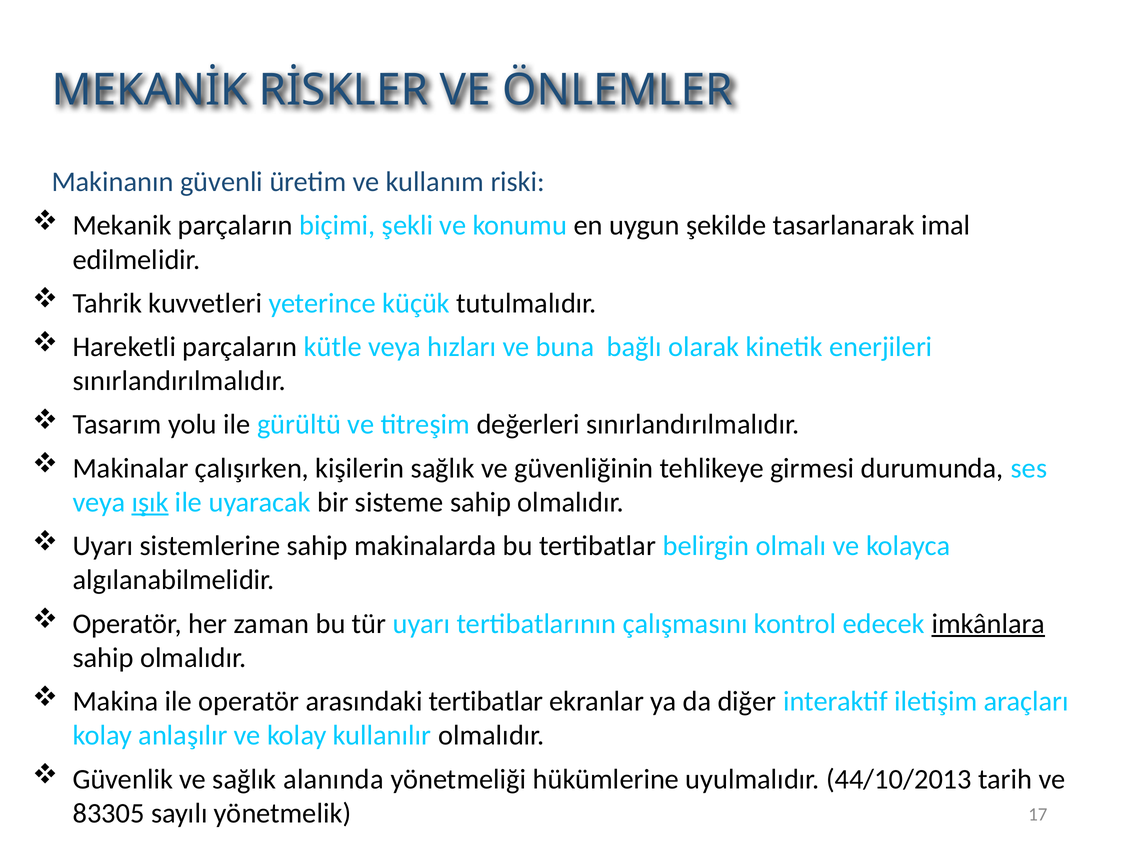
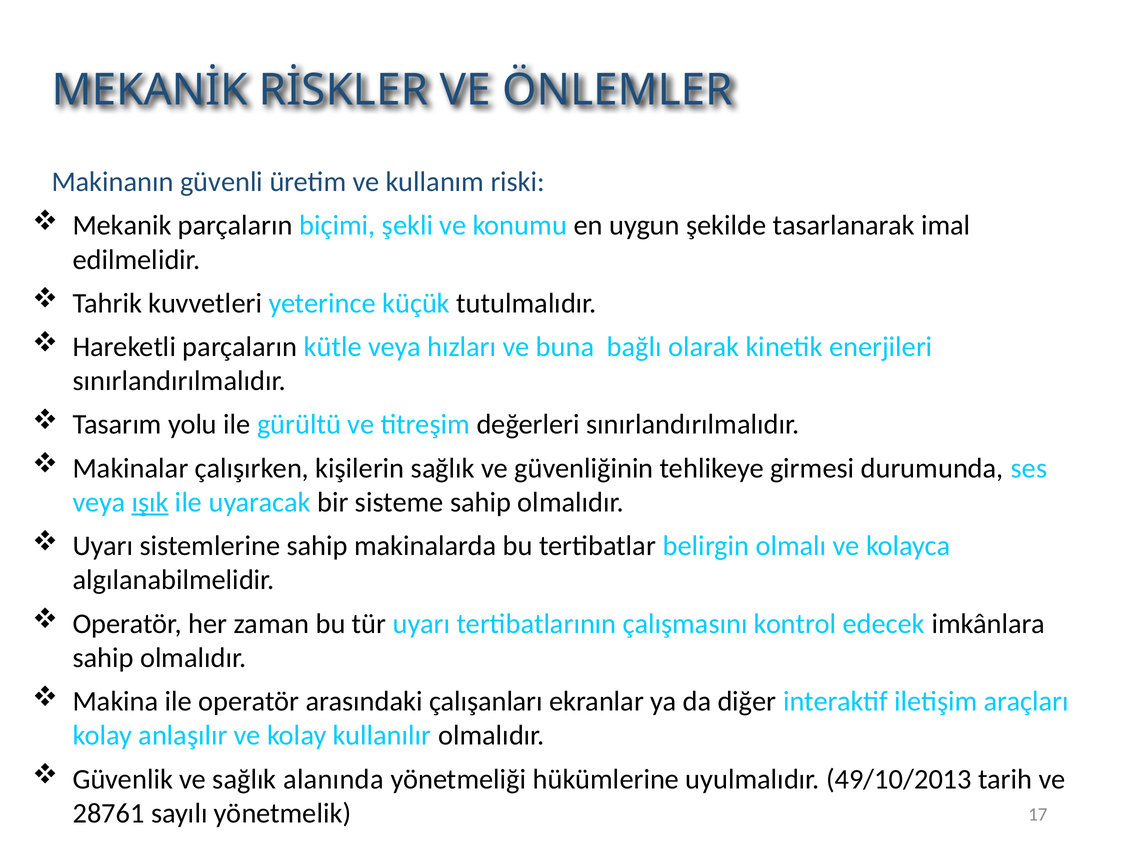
imkânlara underline: present -> none
arasındaki tertibatlar: tertibatlar -> çalışanları
44/10/2013: 44/10/2013 -> 49/10/2013
83305: 83305 -> 28761
